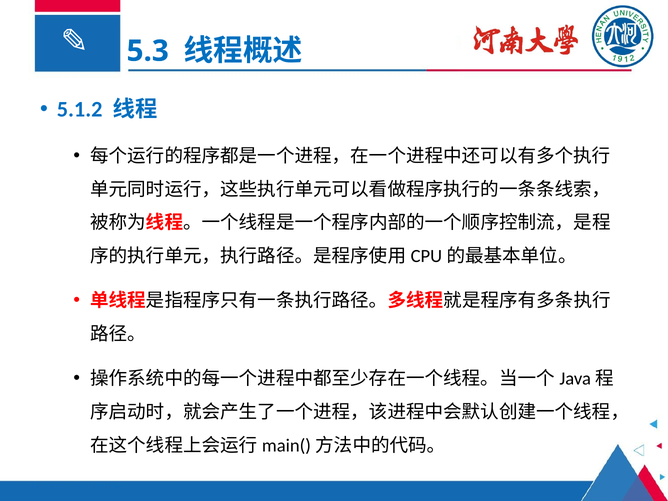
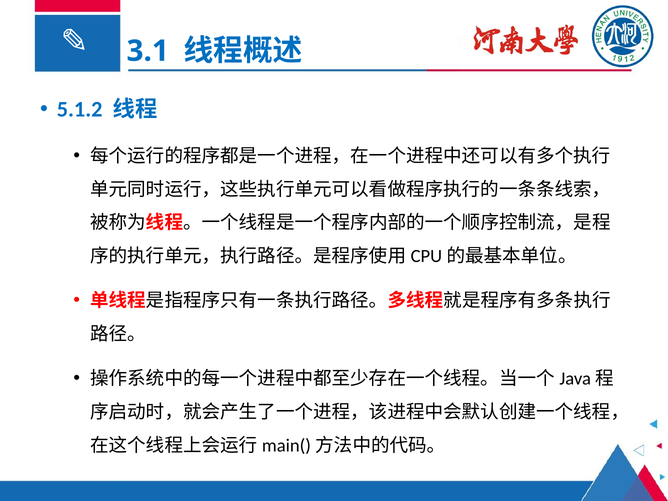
5.3: 5.3 -> 3.1
